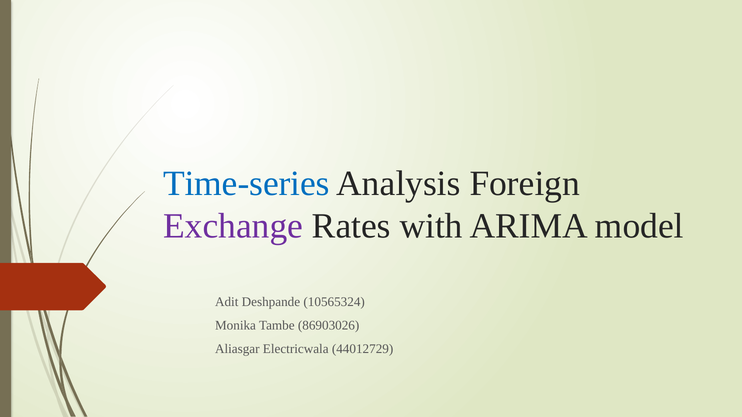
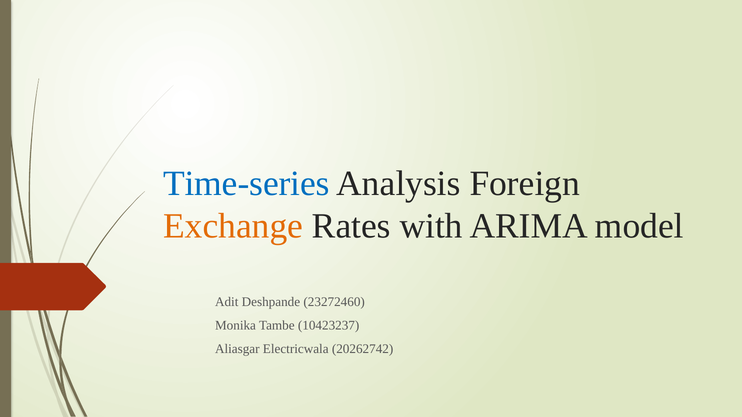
Exchange colour: purple -> orange
10565324: 10565324 -> 23272460
86903026: 86903026 -> 10423237
44012729: 44012729 -> 20262742
